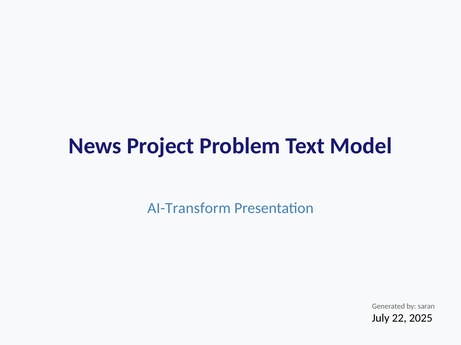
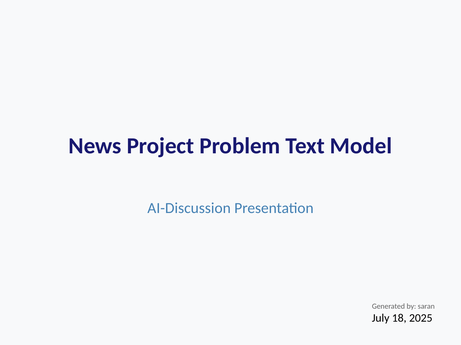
AI-Transform: AI-Transform -> AI-Discussion
22: 22 -> 18
